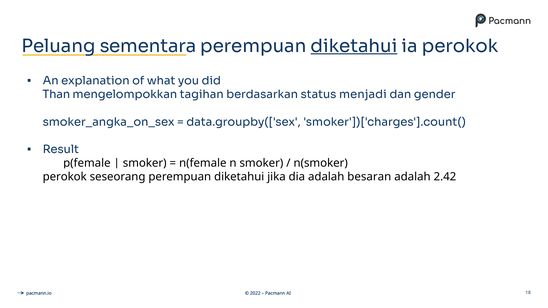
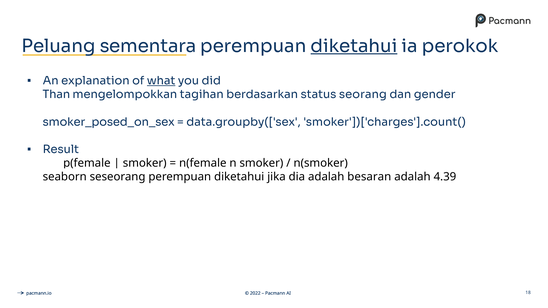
what underline: none -> present
menjadi: menjadi -> seorang
smoker_angka_on_sex: smoker_angka_on_sex -> smoker_posed_on_sex
perokok at (65, 177): perokok -> seaborn
2.42: 2.42 -> 4.39
